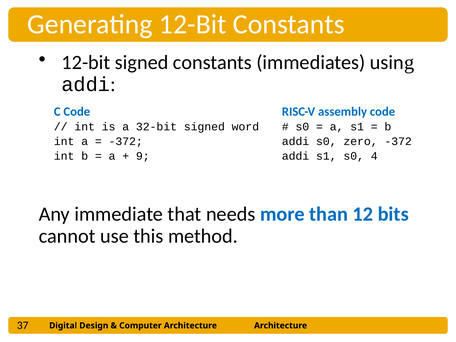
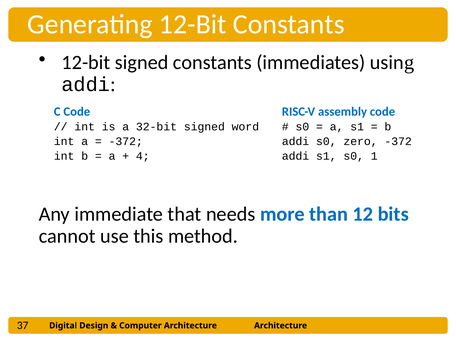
9: 9 -> 4
4: 4 -> 1
